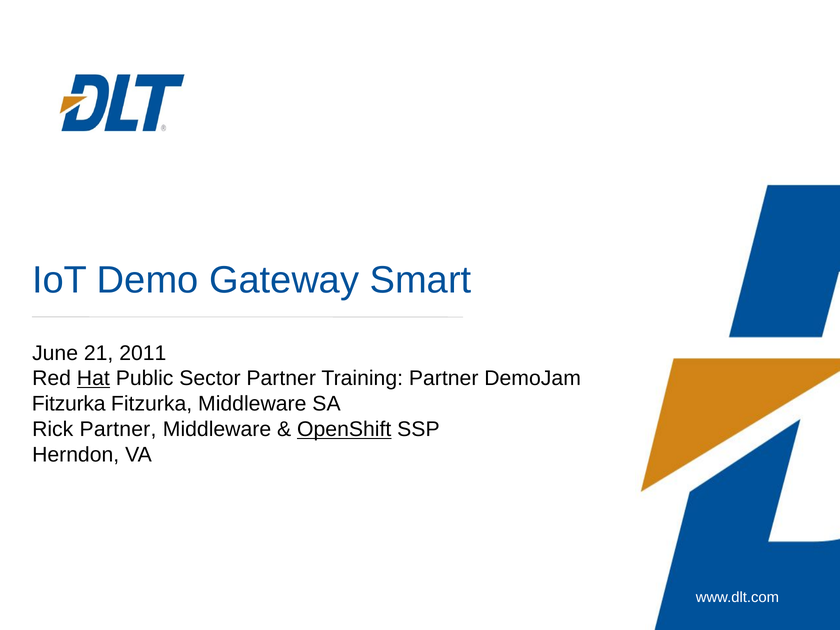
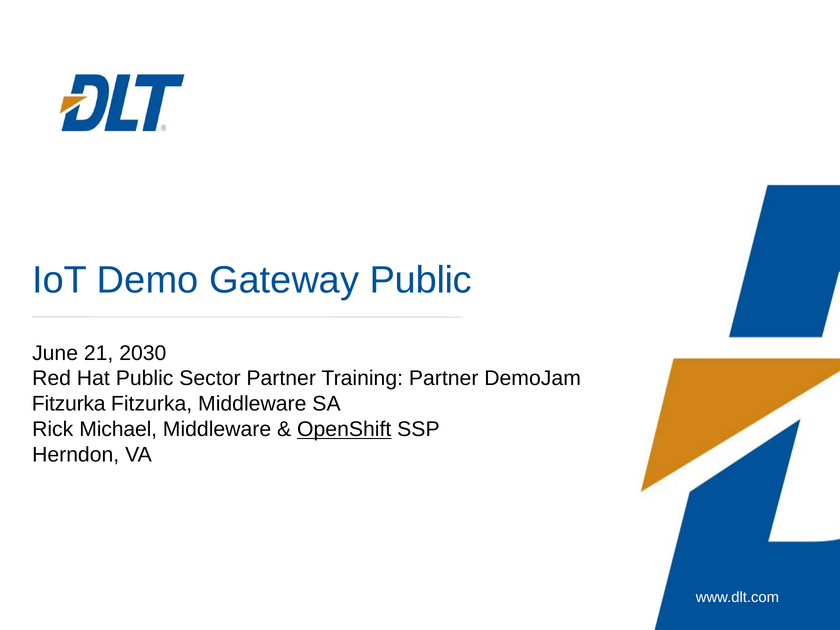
Gateway Smart: Smart -> Public
2011: 2011 -> 2030
Hat underline: present -> none
Rick Partner: Partner -> Michael
